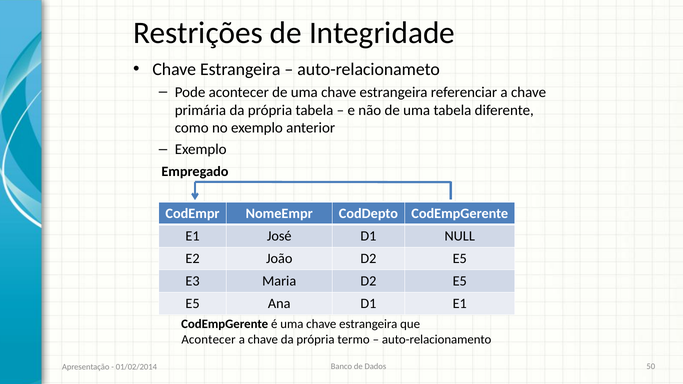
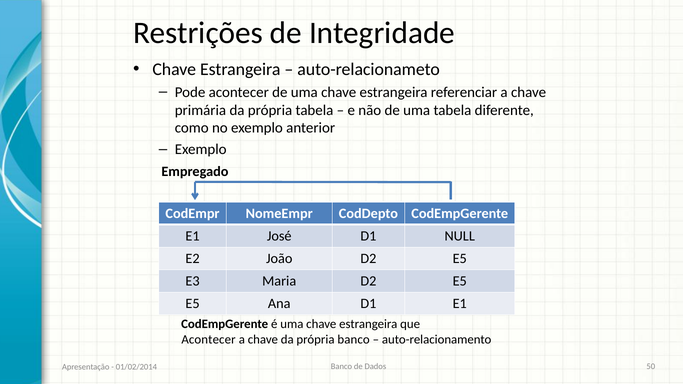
própria termo: termo -> banco
